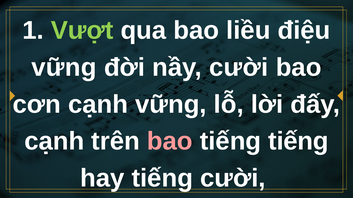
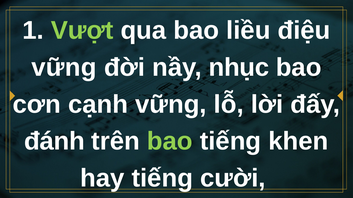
nầy cười: cười -> nhục
cạnh at (54, 142): cạnh -> đánh
bao at (170, 142) colour: pink -> light green
tiếng tiếng: tiếng -> khen
